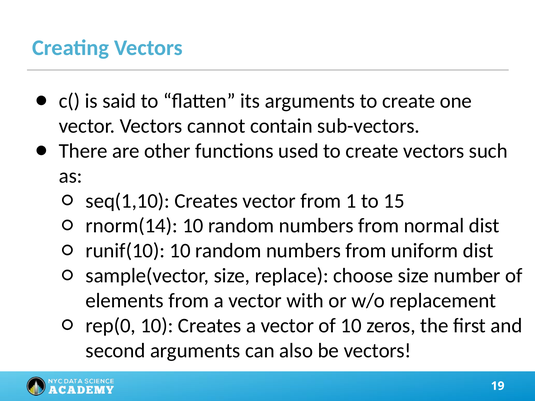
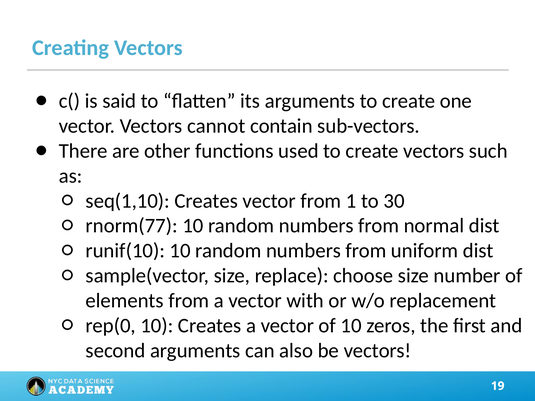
15: 15 -> 30
rnorm(14: rnorm(14 -> rnorm(77
